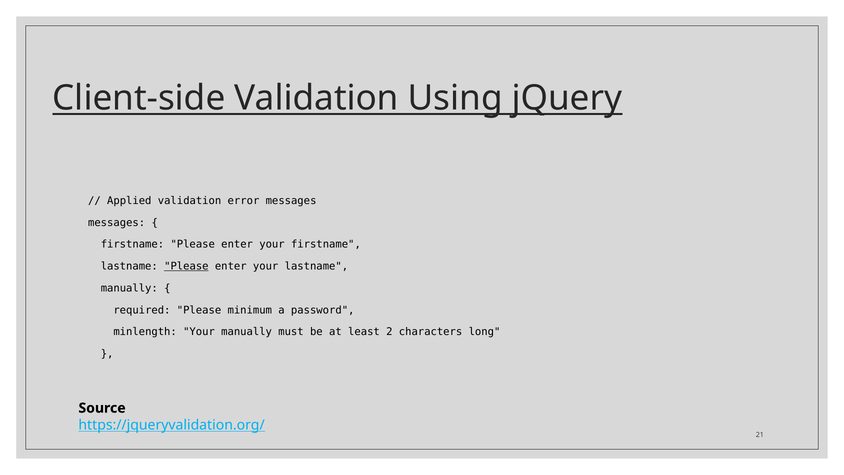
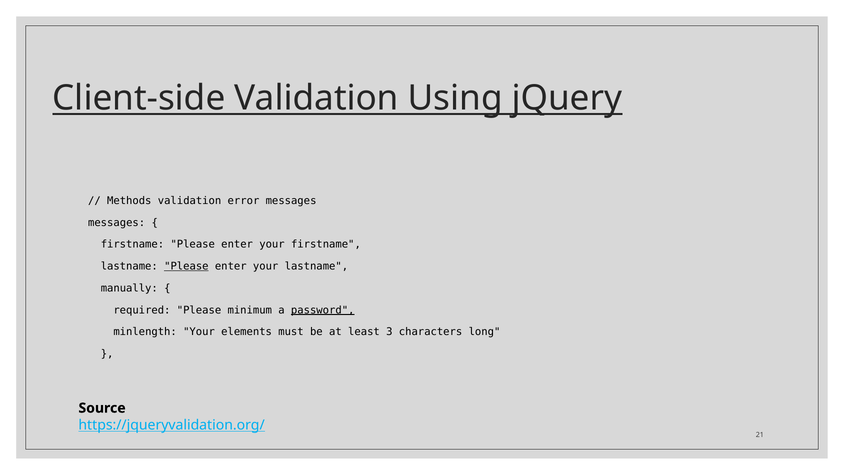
Applied: Applied -> Methods
password underline: none -> present
Your manually: manually -> elements
2: 2 -> 3
